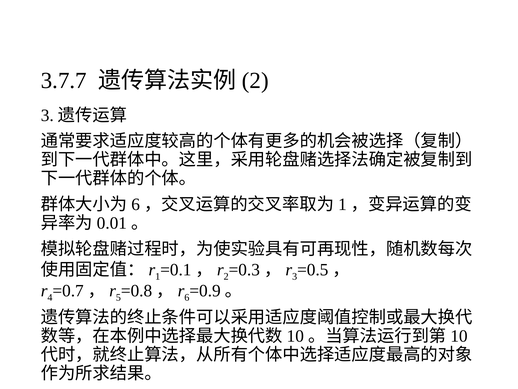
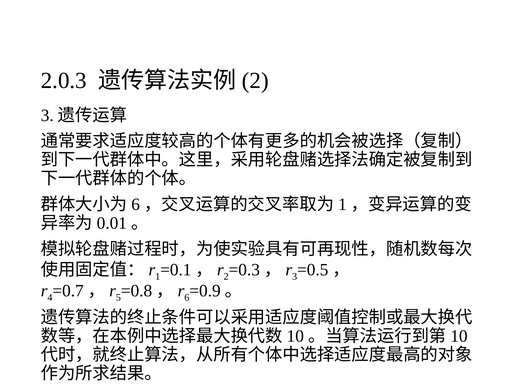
3.7.7: 3.7.7 -> 2.0.3
